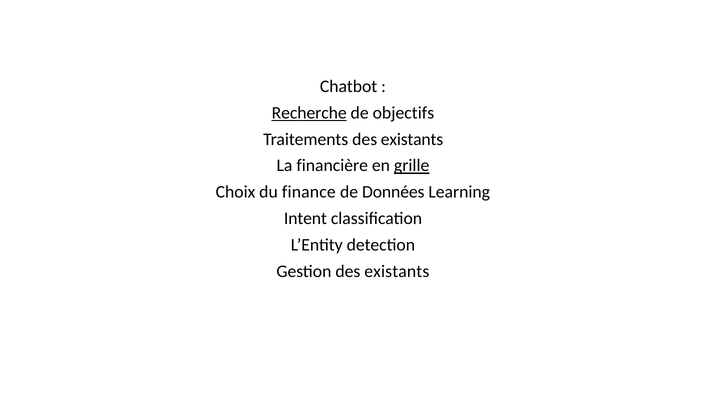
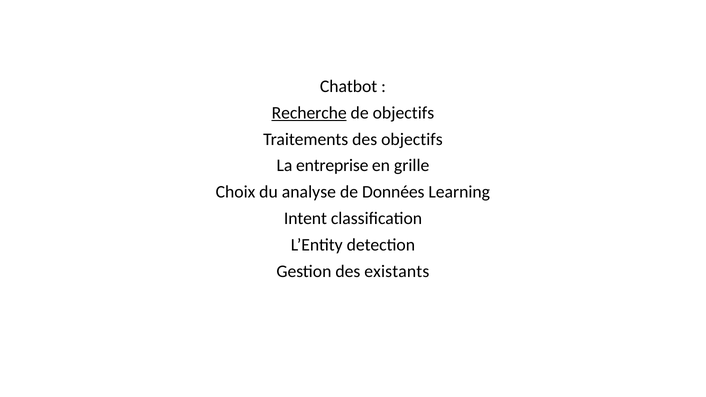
Traitements des existants: existants -> objectifs
financière: financière -> entreprise
grille underline: present -> none
finance: finance -> analyse
